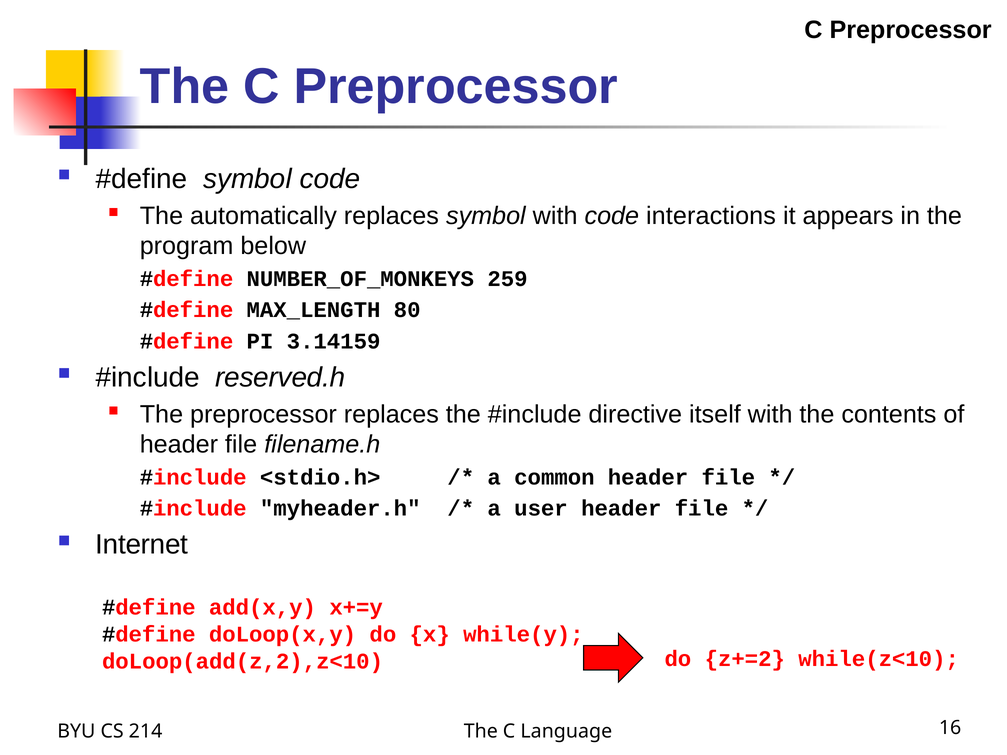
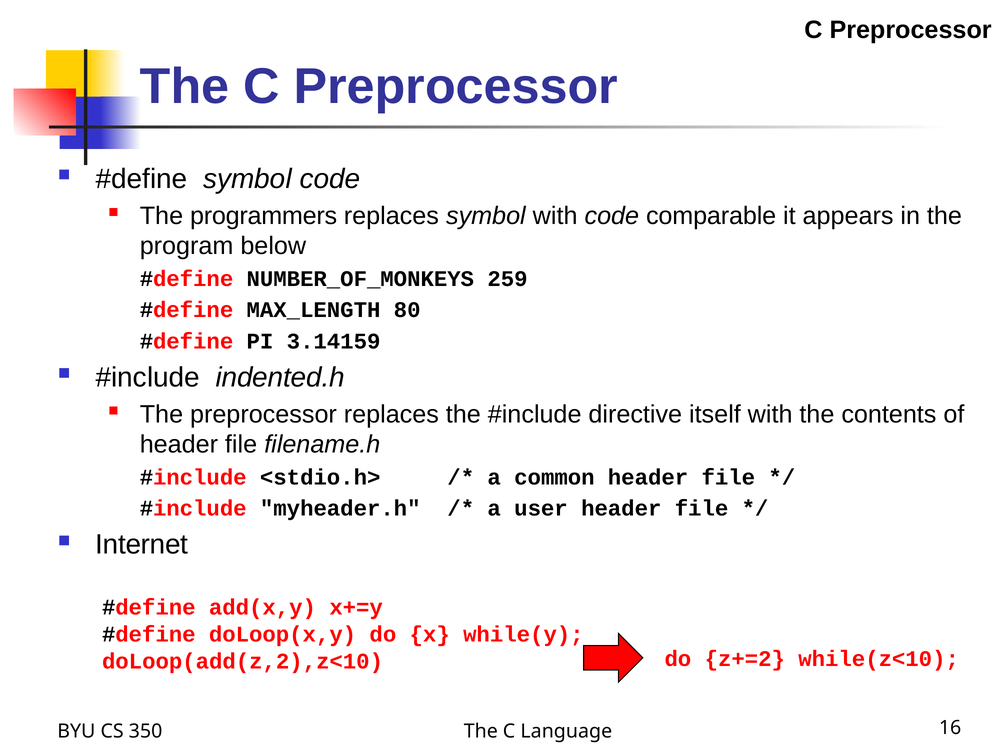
automatically: automatically -> programmers
interactions: interactions -> comparable
reserved.h: reserved.h -> indented.h
214: 214 -> 350
